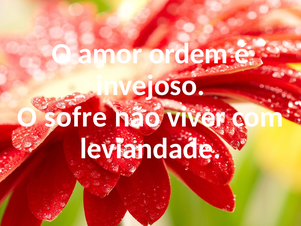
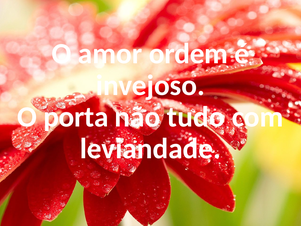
sofre: sofre -> porta
viver: viver -> tudo
